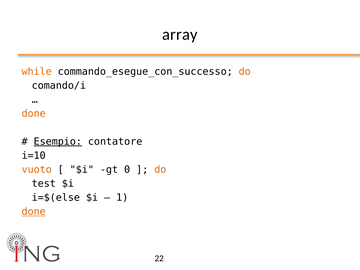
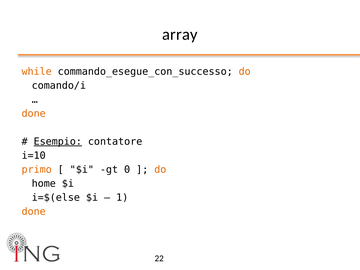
vuoto: vuoto -> primo
test: test -> home
done at (34, 212) underline: present -> none
